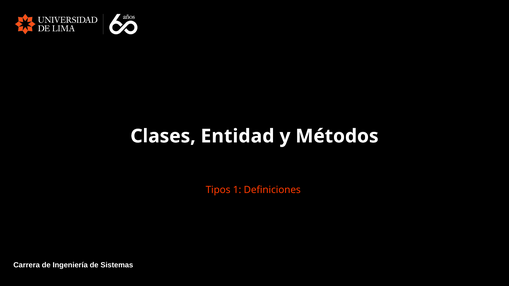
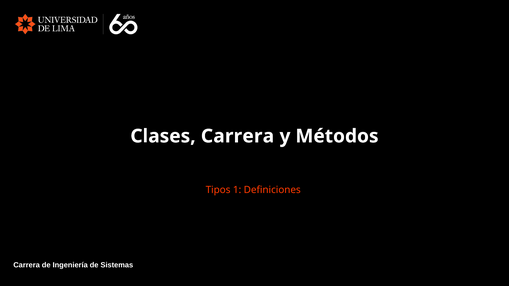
Clases Entidad: Entidad -> Carrera
